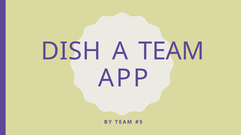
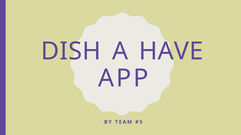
A TEAM: TEAM -> HAVE
